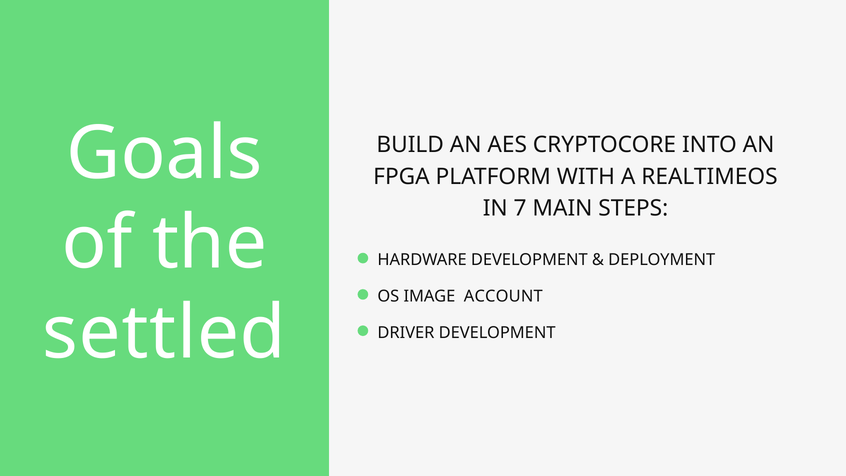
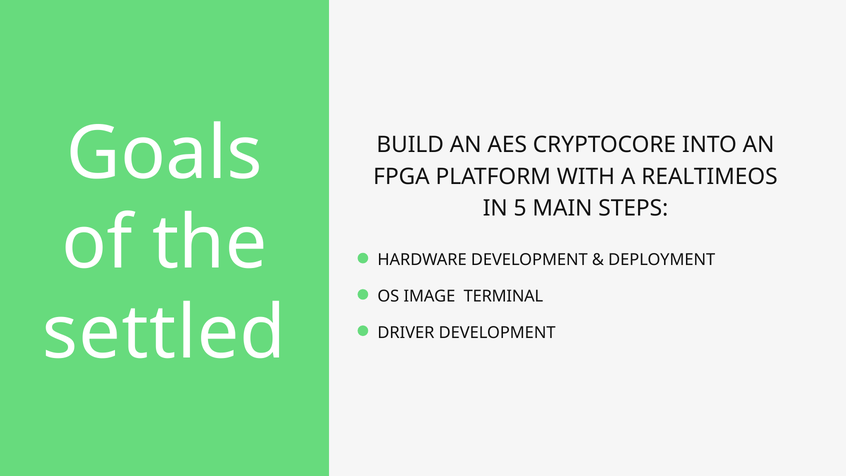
7: 7 -> 5
ACCOUNT: ACCOUNT -> TERMINAL
